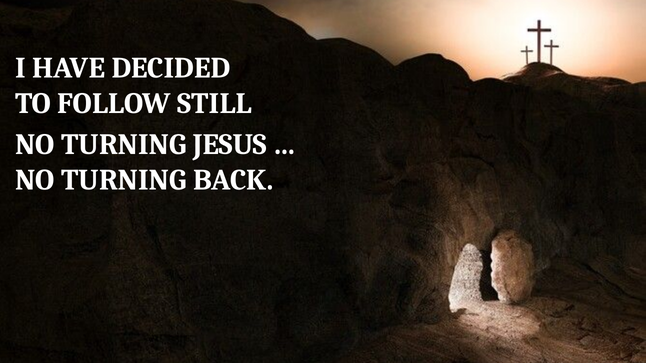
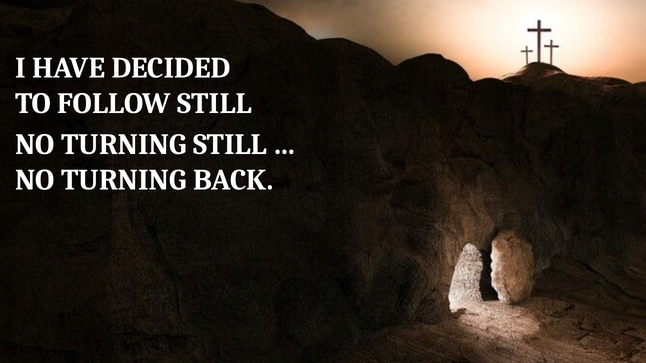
TURNING JESUS: JESUS -> STILL
